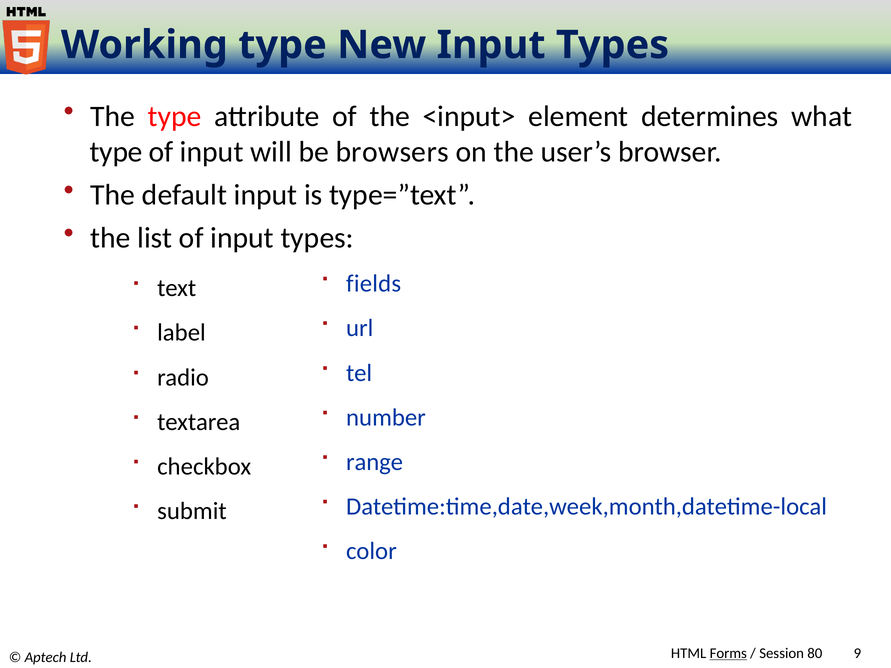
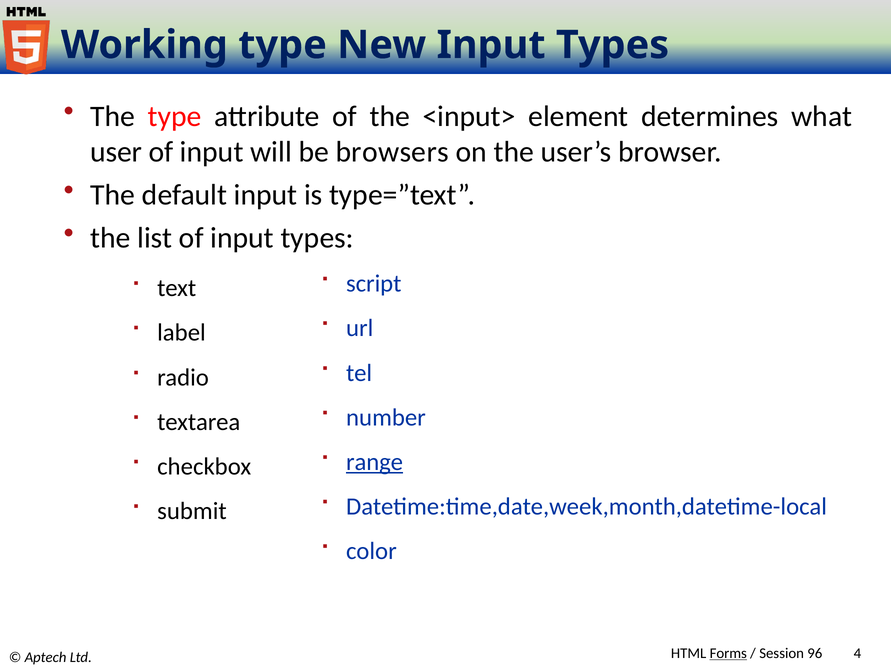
type at (116, 152): type -> user
fields: fields -> script
range underline: none -> present
80: 80 -> 96
9: 9 -> 4
